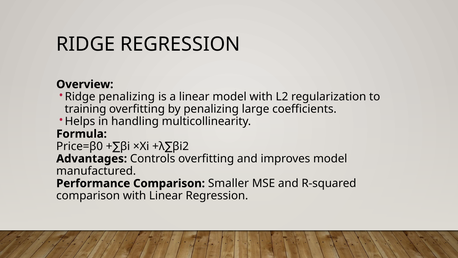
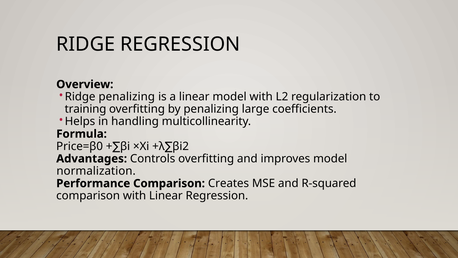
manufactured: manufactured -> normalization
Smaller: Smaller -> Creates
